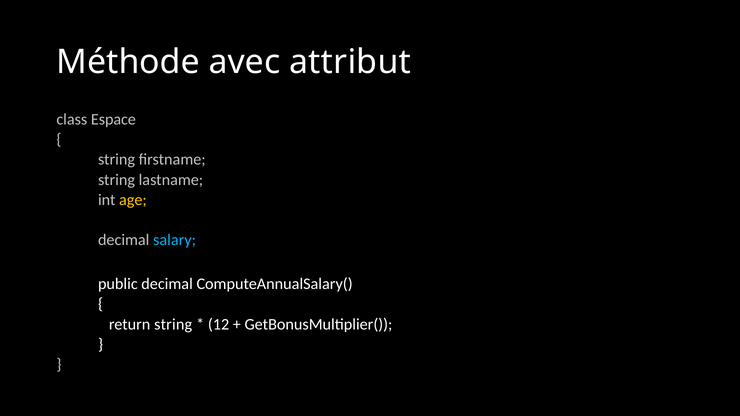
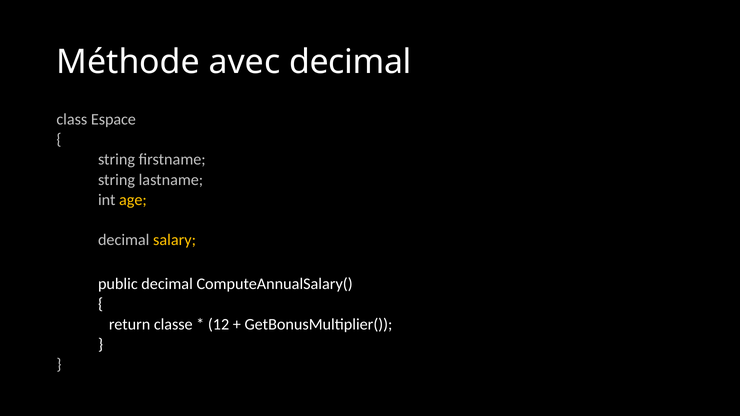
avec attribut: attribut -> decimal
salary colour: light blue -> yellow
return string: string -> classe
